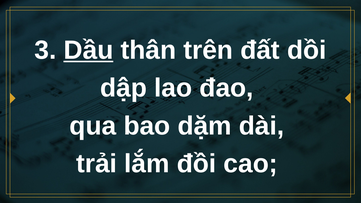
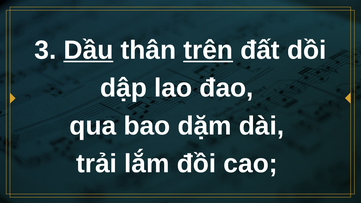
trên underline: none -> present
